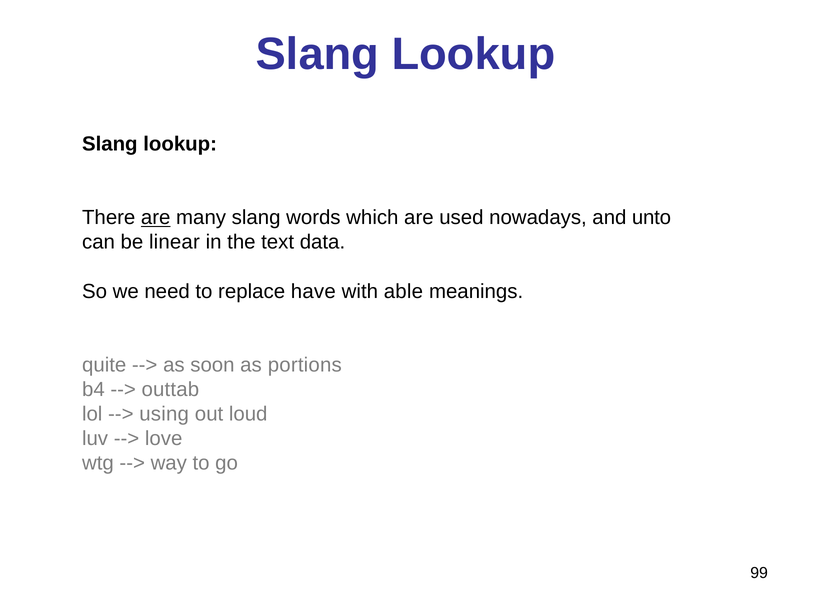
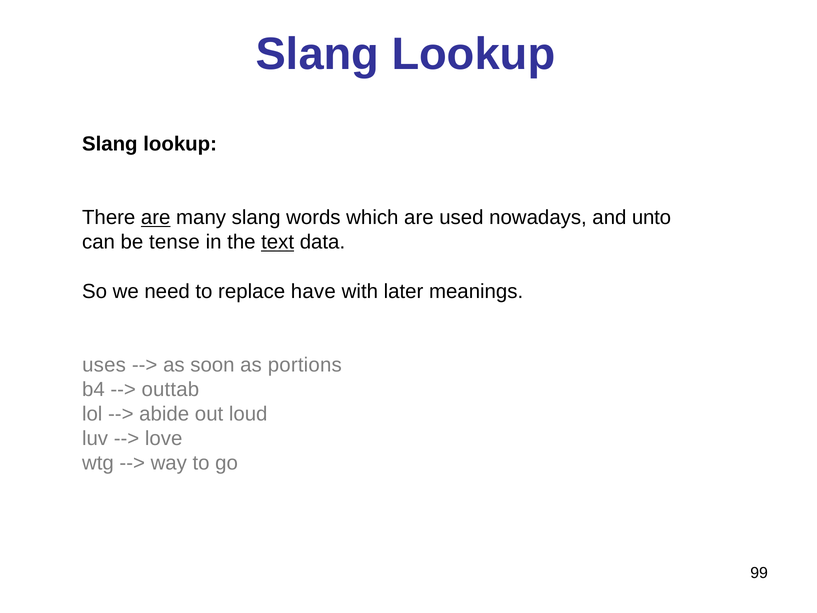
linear: linear -> tense
text underline: none -> present
able: able -> later
quite: quite -> uses
using: using -> abide
